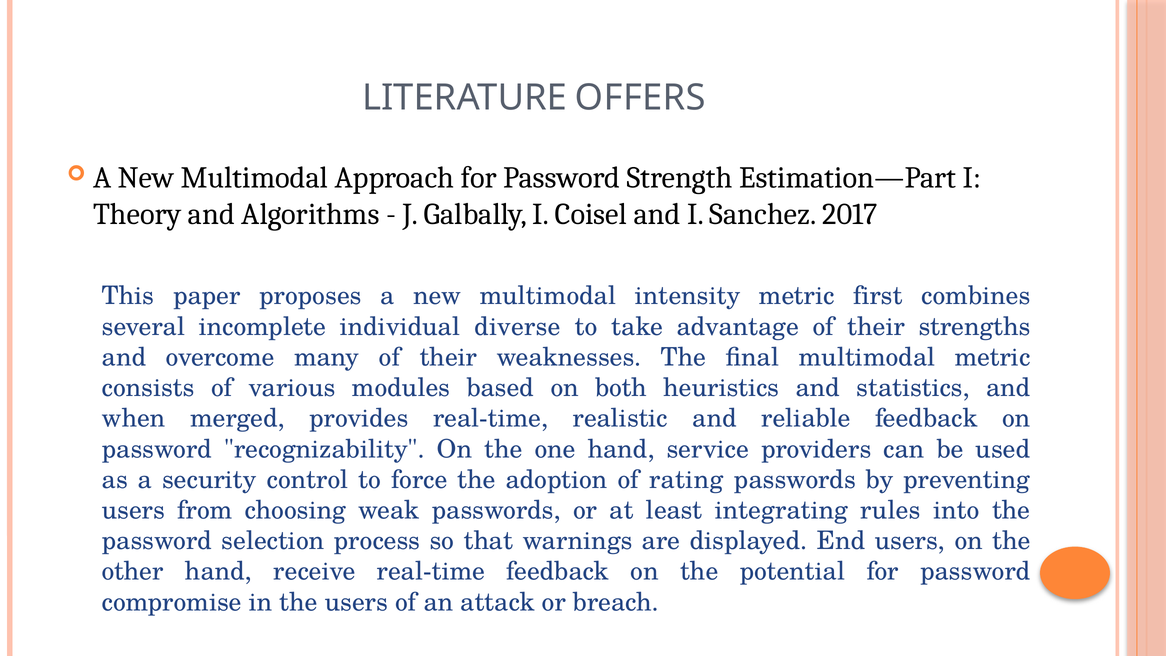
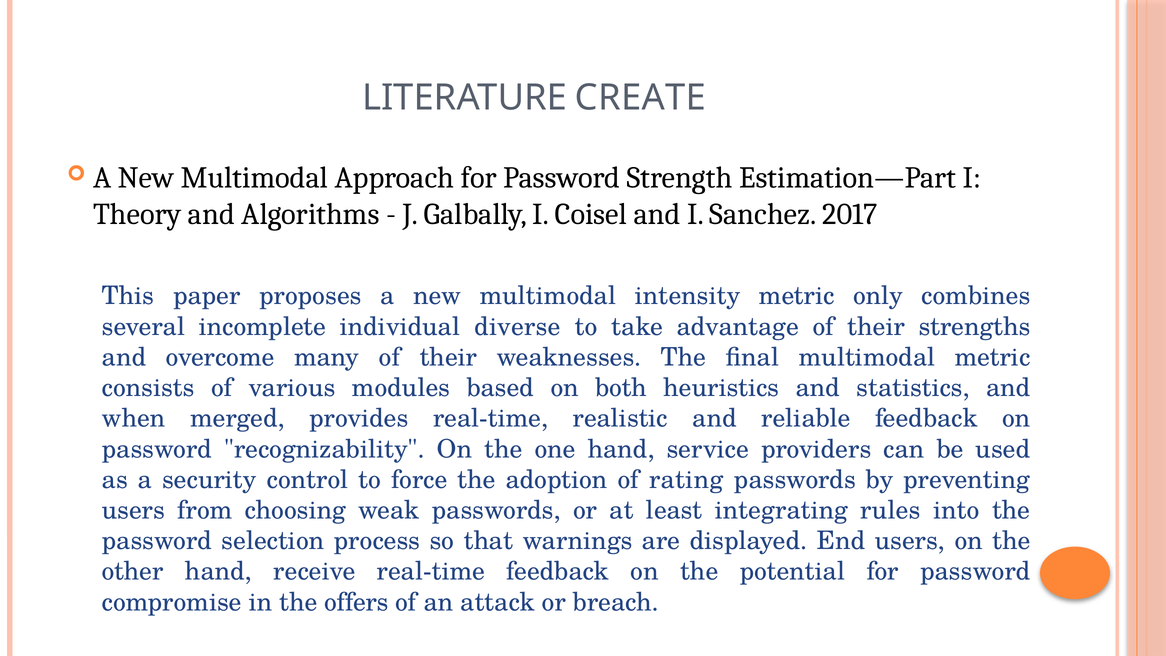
OFFERS: OFFERS -> CREATE
first: first -> only
the users: users -> offers
